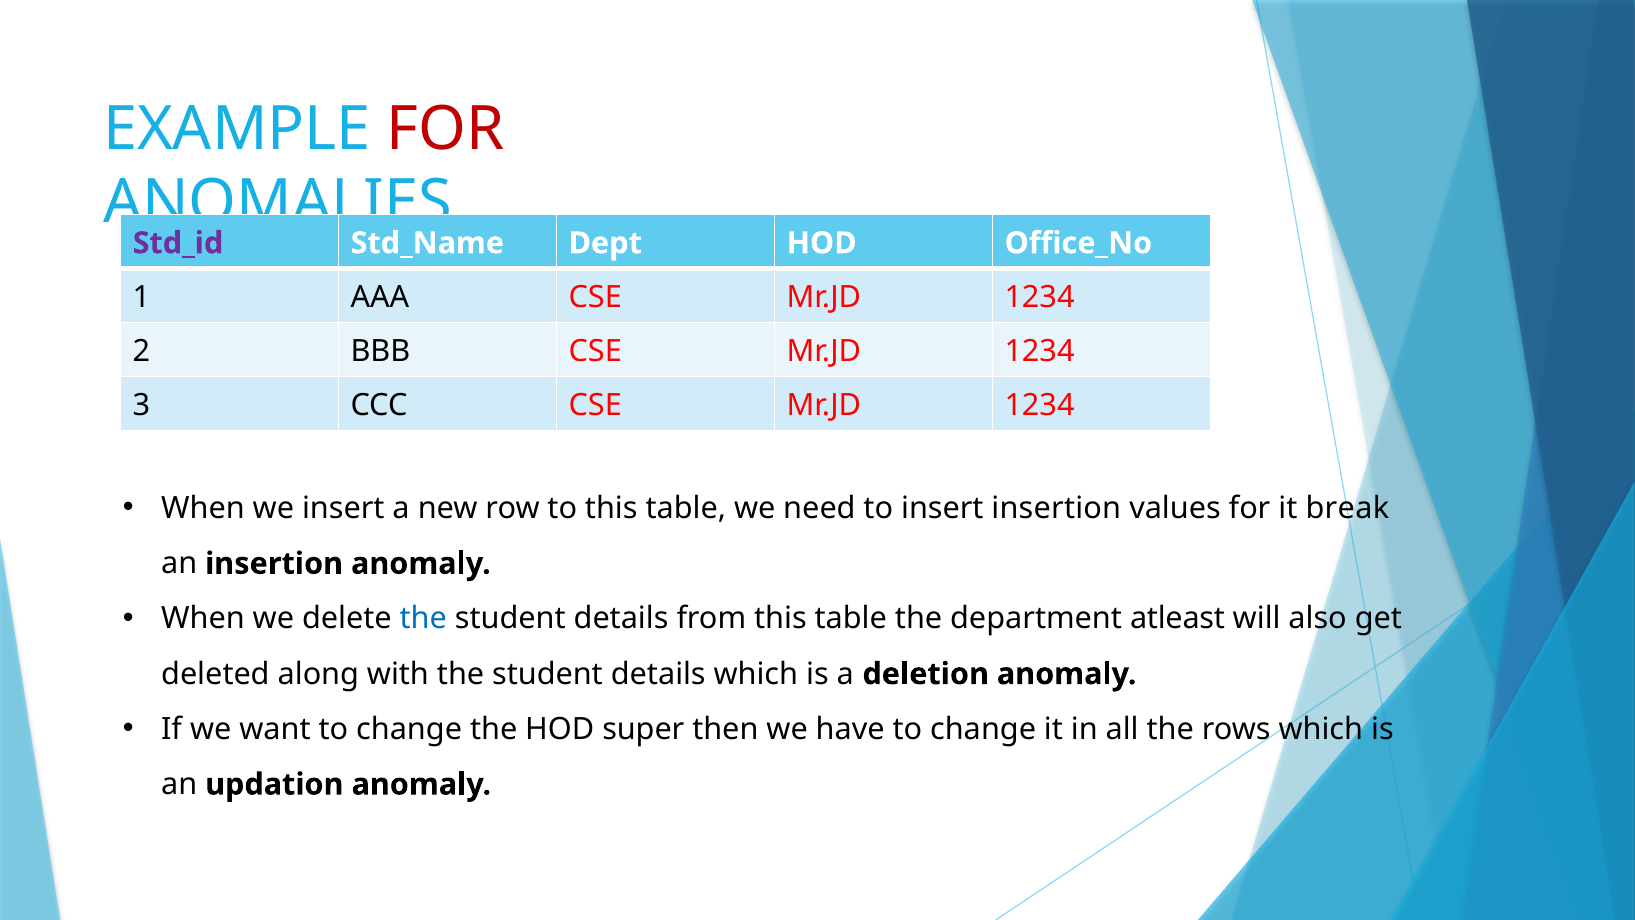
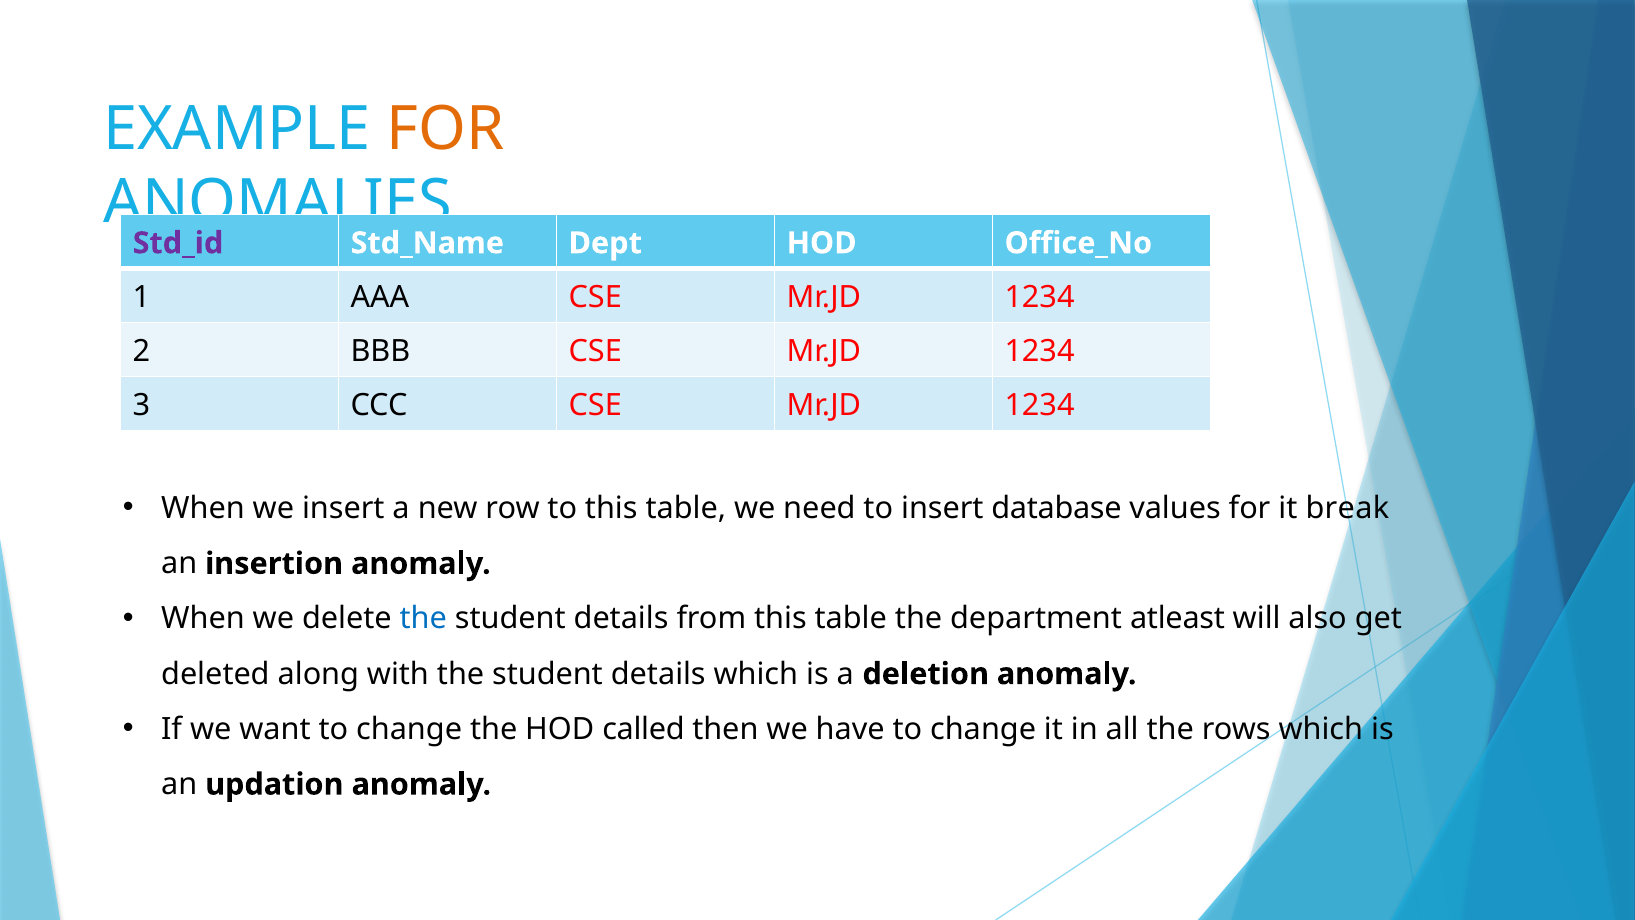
FOR at (446, 129) colour: red -> orange
insert insertion: insertion -> database
super: super -> called
